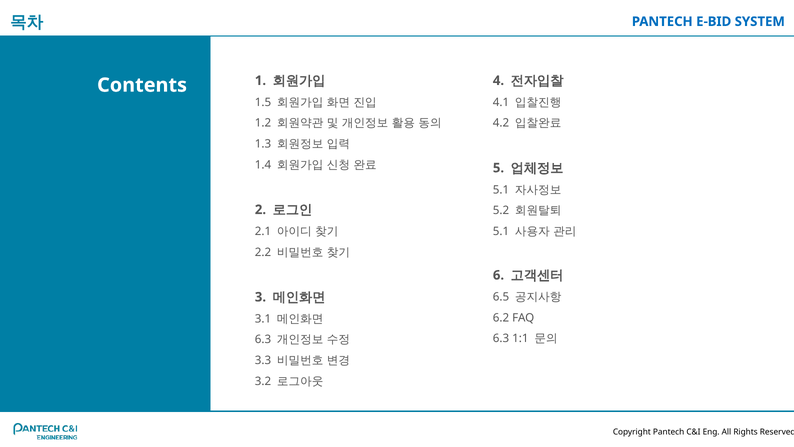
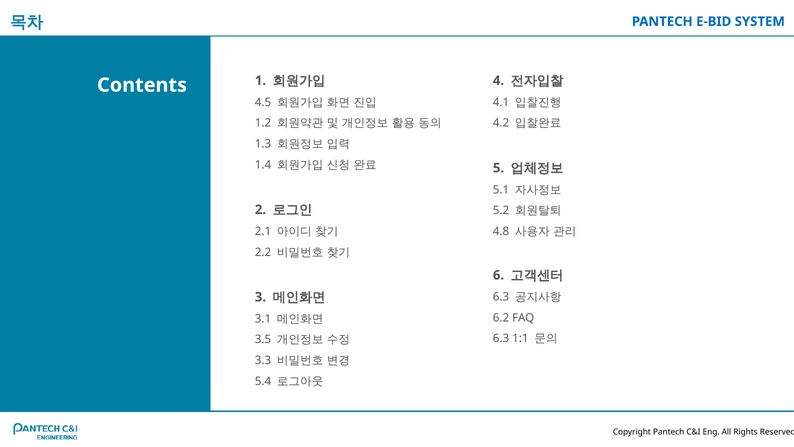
1.5: 1.5 -> 4.5
5.1 at (501, 231): 5.1 -> 4.8
6.5 at (501, 297): 6.5 -> 6.3
6.3 at (263, 339): 6.3 -> 3.5
3.2: 3.2 -> 5.4
